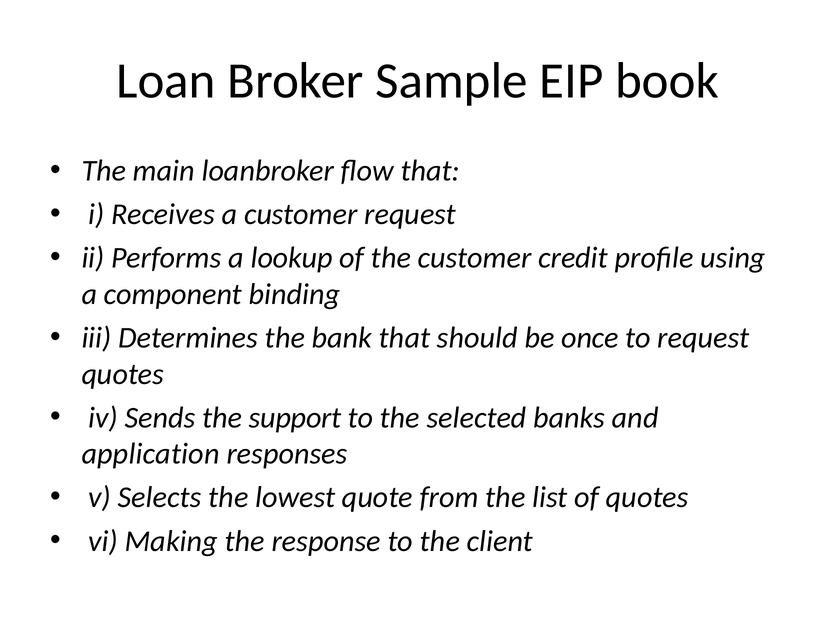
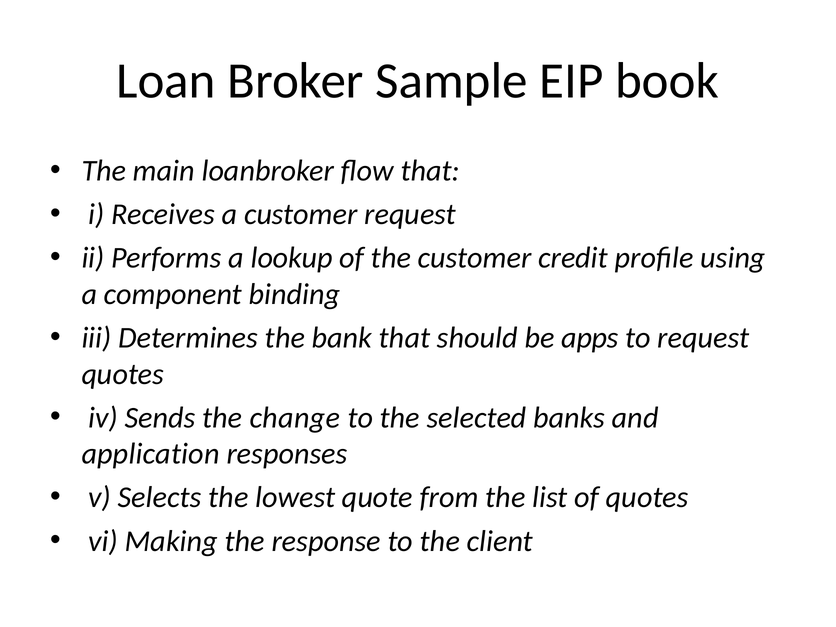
once: once -> apps
support: support -> change
